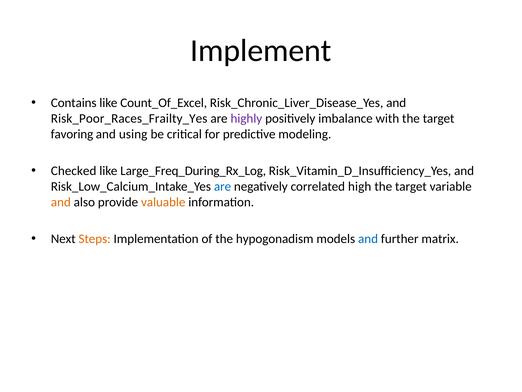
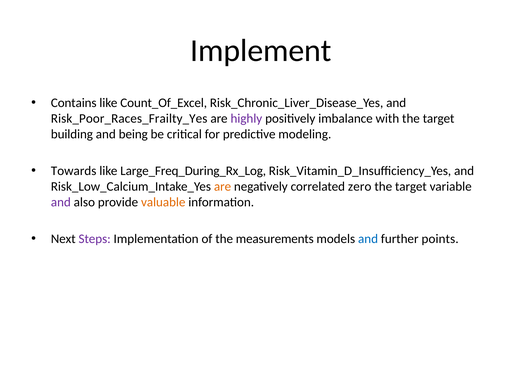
favoring: favoring -> building
using: using -> being
Checked: Checked -> Towards
are at (223, 186) colour: blue -> orange
high: high -> zero
and at (61, 202) colour: orange -> purple
Steps colour: orange -> purple
hypogonadism: hypogonadism -> measurements
matrix: matrix -> points
